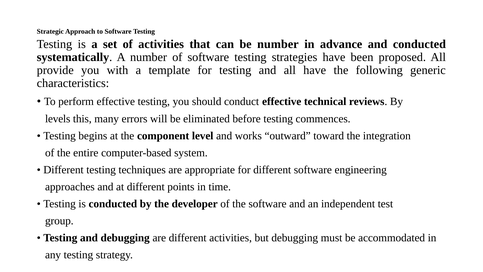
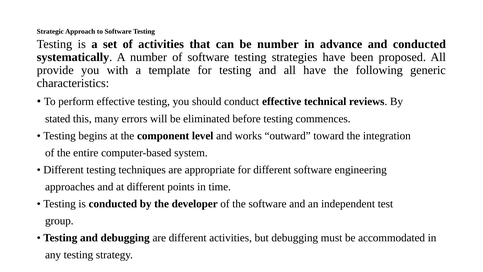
levels: levels -> stated
